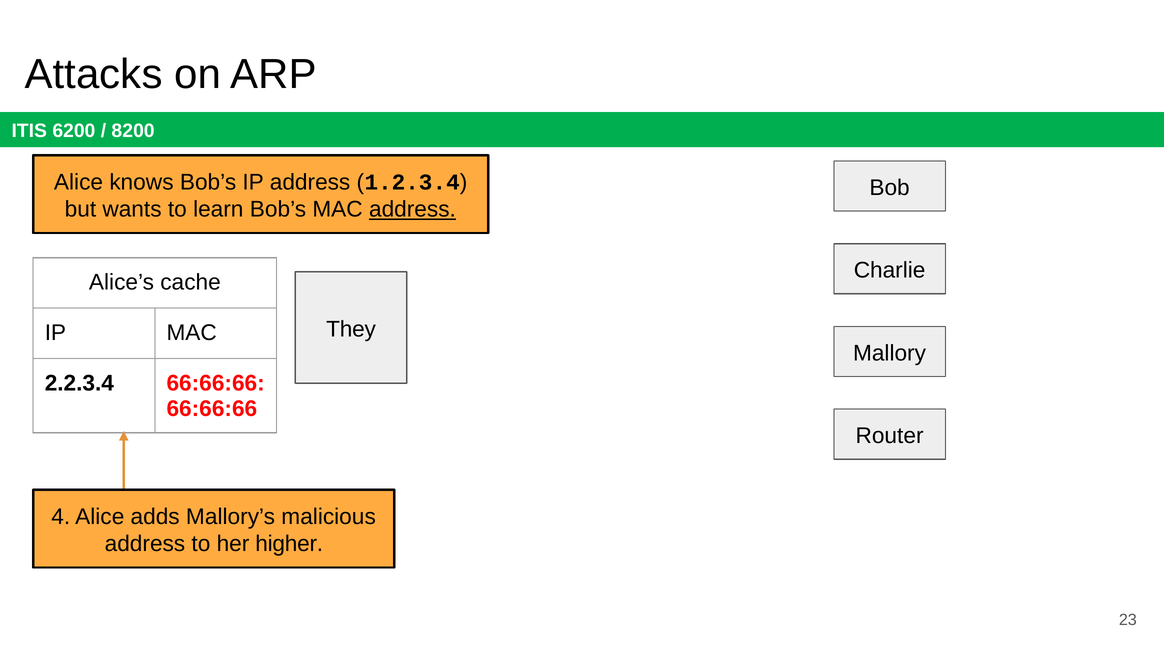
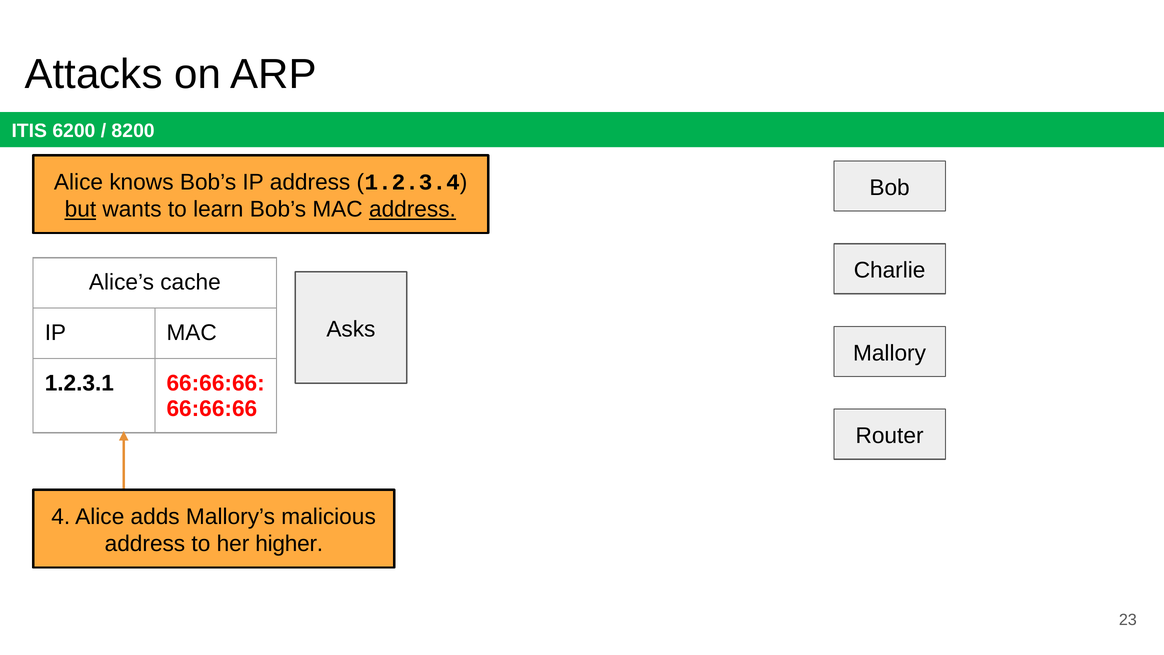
but underline: none -> present
They: They -> Asks
2.2.3.4: 2.2.3.4 -> 1.2.3.1
